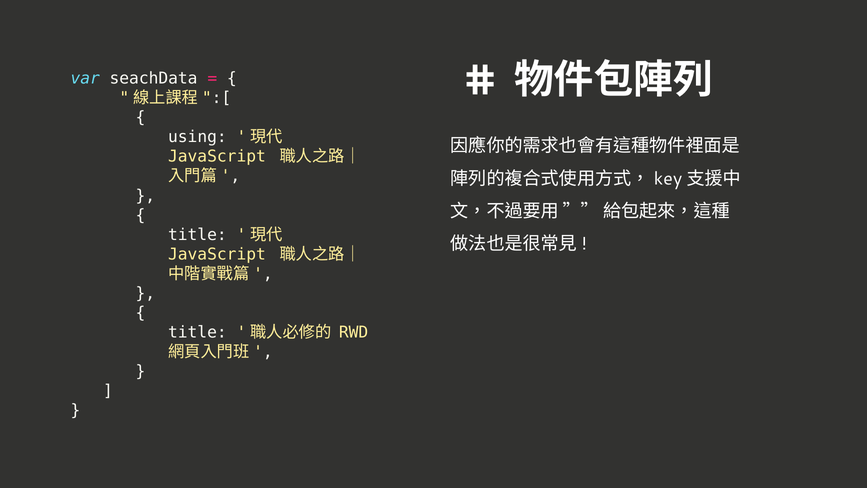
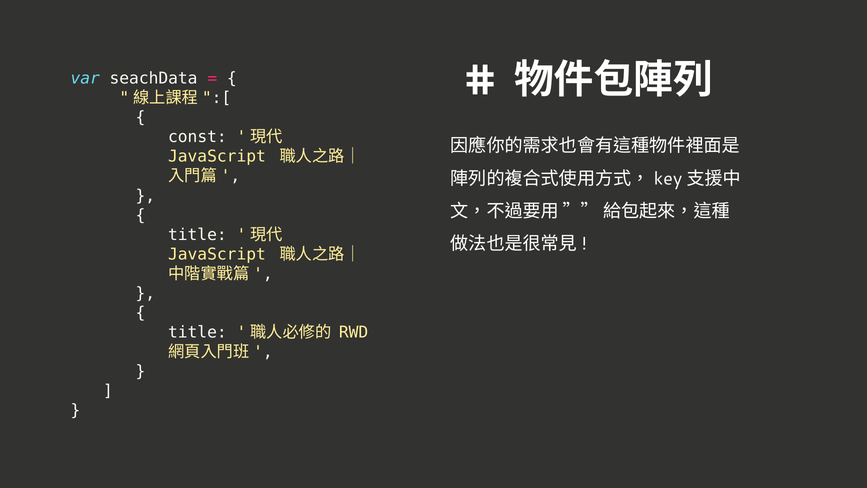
using: using -> const
